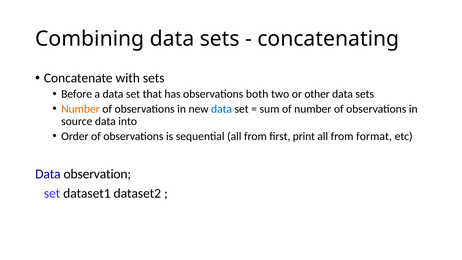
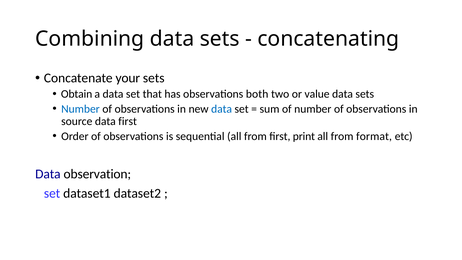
with: with -> your
Before: Before -> Obtain
other: other -> value
Number at (80, 109) colour: orange -> blue
data into: into -> first
